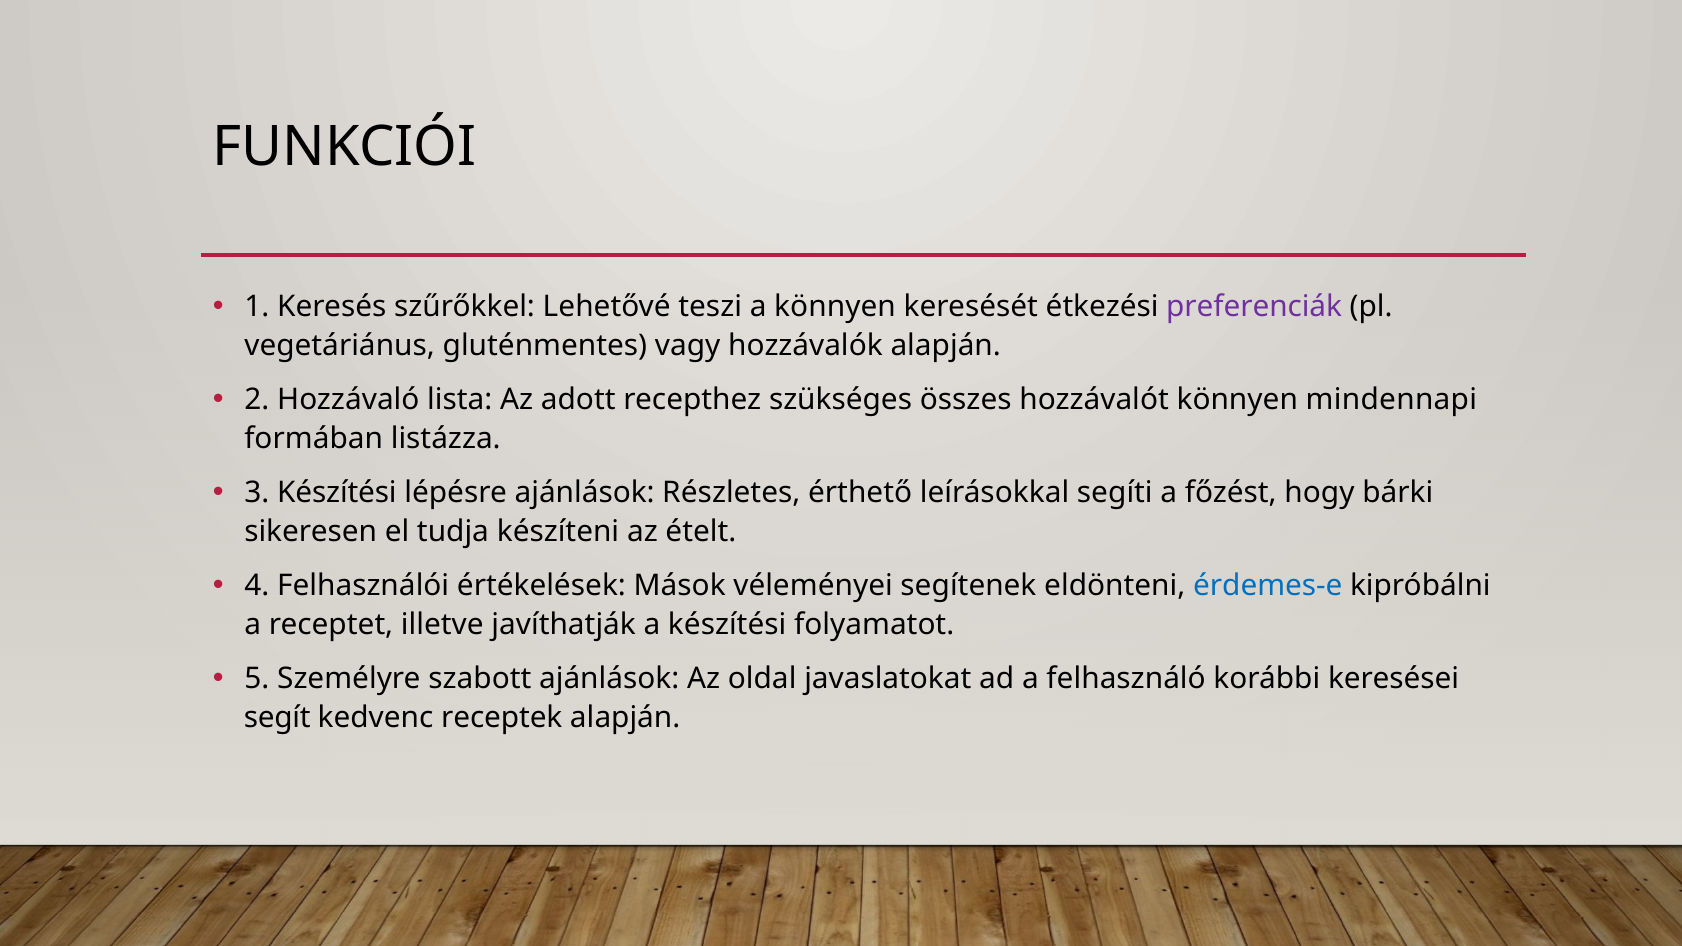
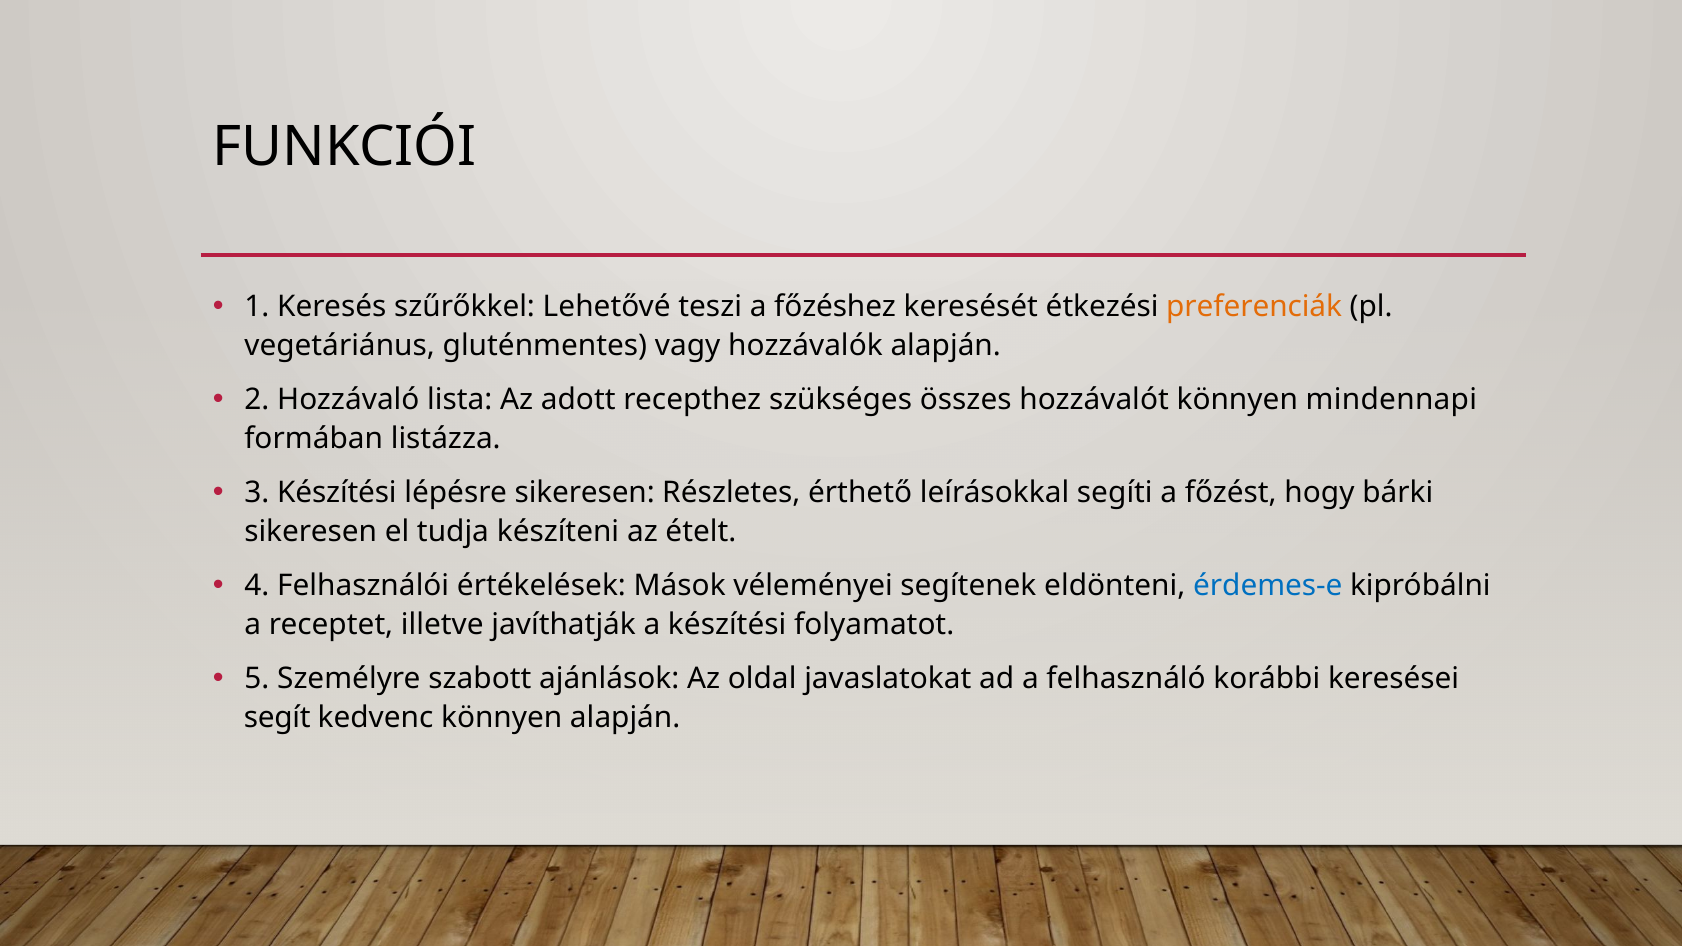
a könnyen: könnyen -> főzéshez
preferenciák colour: purple -> orange
lépésre ajánlások: ajánlások -> sikeresen
kedvenc receptek: receptek -> könnyen
